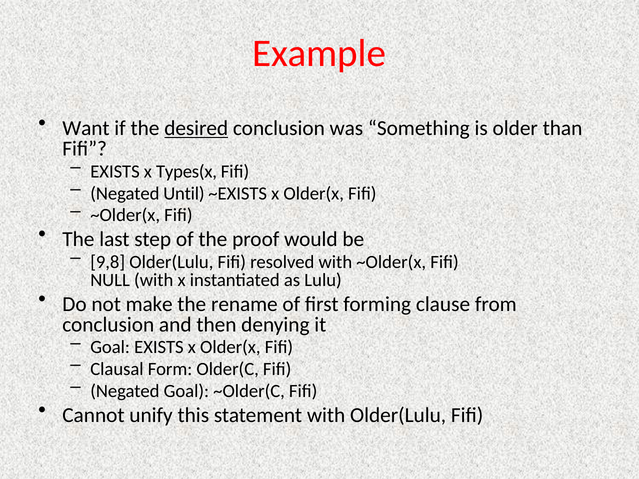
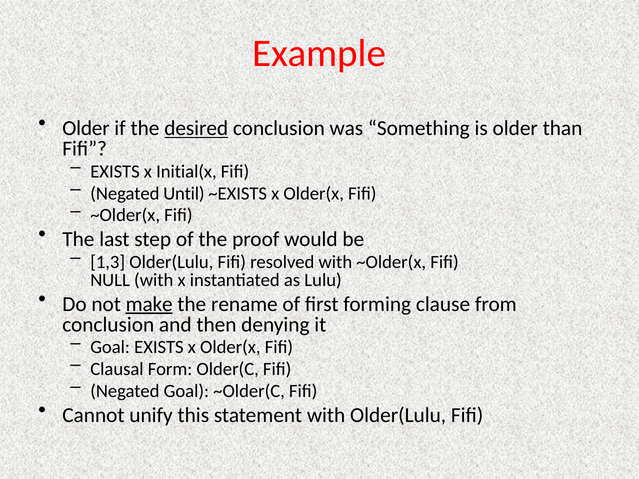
Want at (86, 128): Want -> Older
Types(x: Types(x -> Initial(x
9,8: 9,8 -> 1,3
make underline: none -> present
